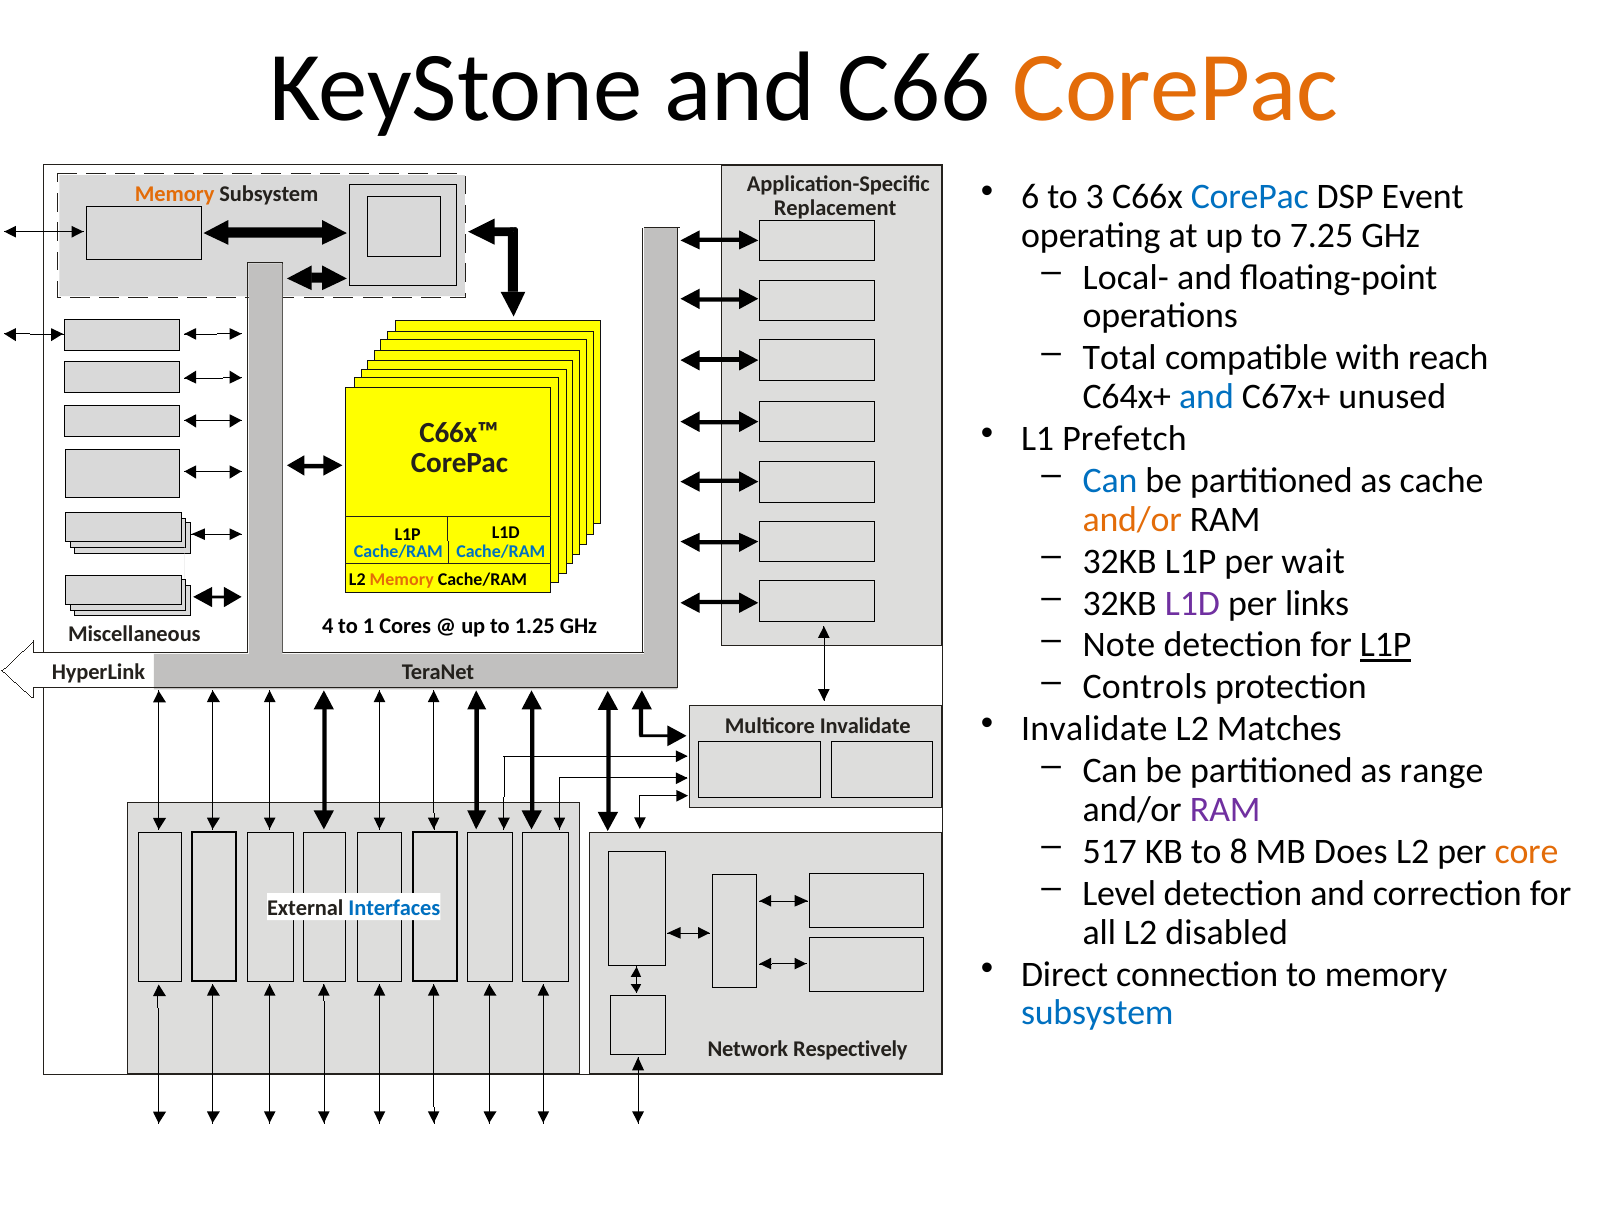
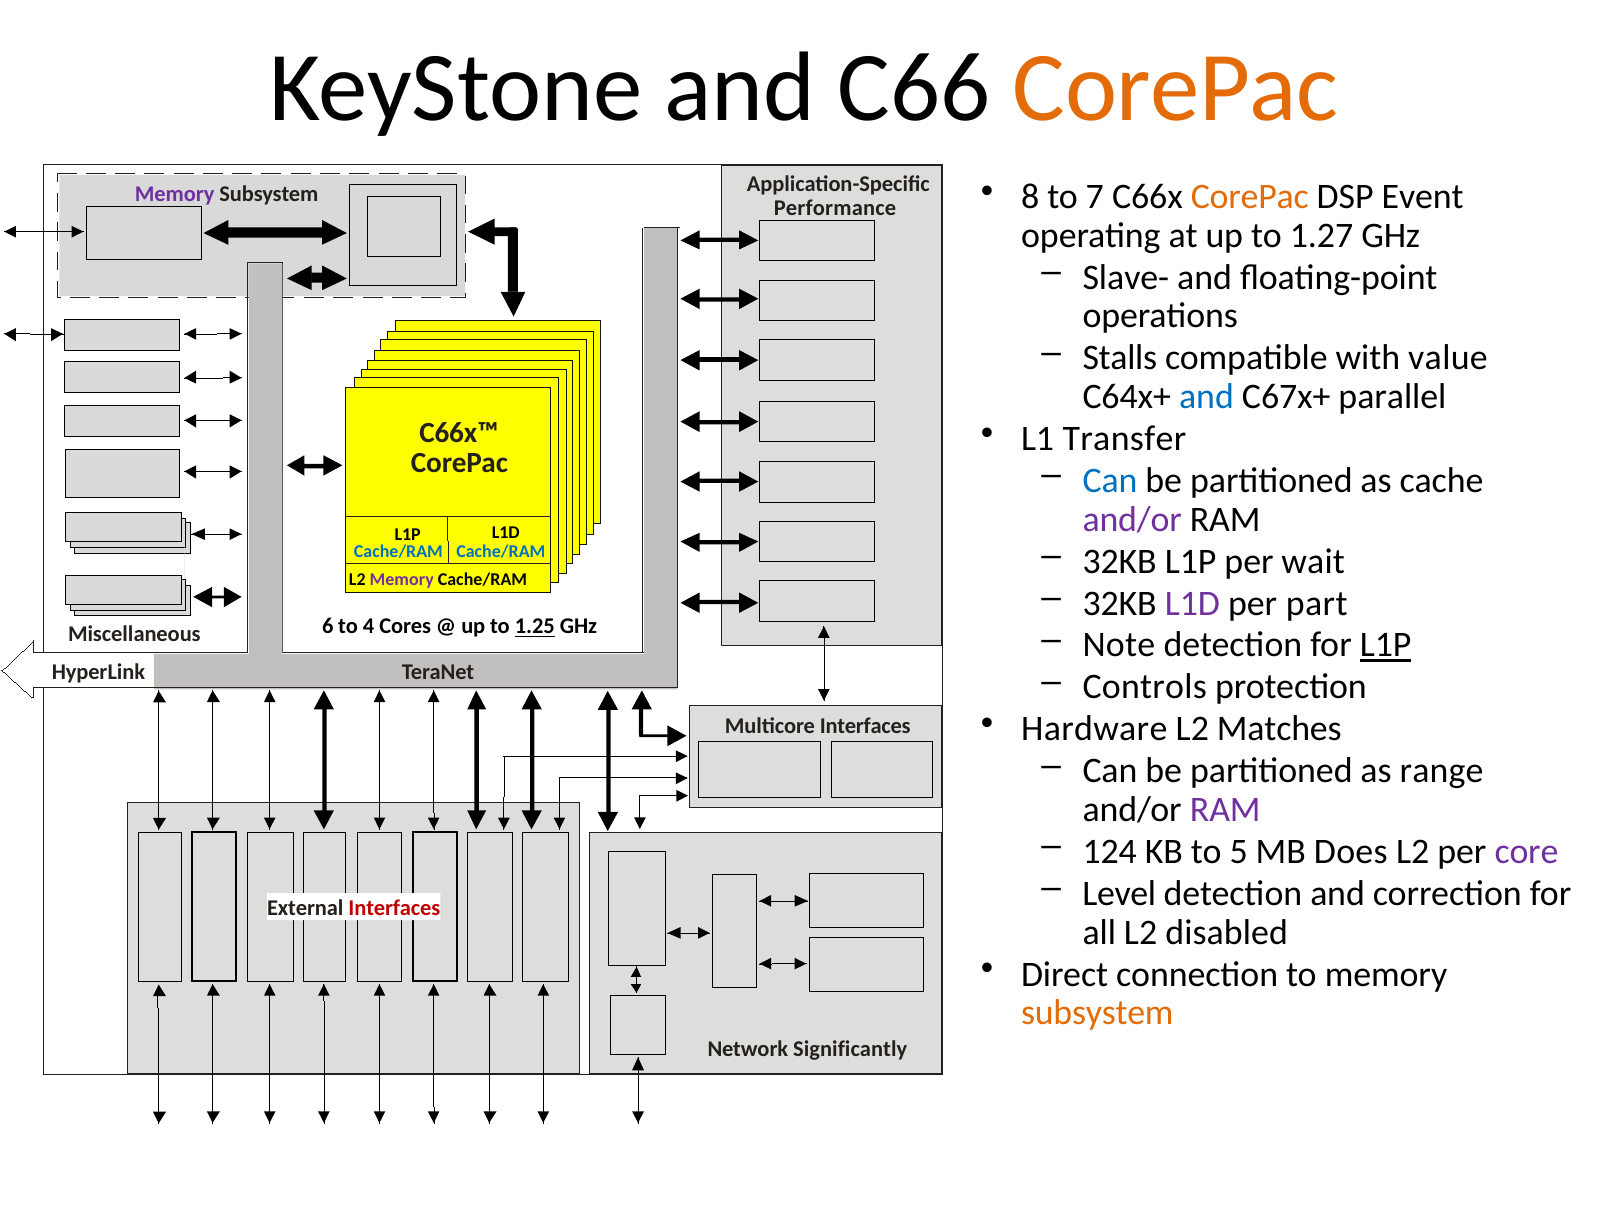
6: 6 -> 8
3: 3 -> 7
CorePac at (1250, 197) colour: blue -> orange
Memory at (175, 194) colour: orange -> purple
Replacement: Replacement -> Performance
7.25: 7.25 -> 1.27
Local-: Local- -> Slave-
Total: Total -> Stalls
reach: reach -> value
unused: unused -> parallel
Prefetch: Prefetch -> Transfer
and/or at (1132, 519) colour: orange -> purple
Memory at (402, 580) colour: orange -> purple
links: links -> part
4: 4 -> 6
1: 1 -> 4
1.25 underline: none -> present
Invalidate at (1094, 729): Invalidate -> Hardware
Multicore Invalidate: Invalidate -> Interfaces
517: 517 -> 124
8: 8 -> 5
core colour: orange -> purple
Interfaces at (394, 908) colour: blue -> red
subsystem at (1097, 1013) colour: blue -> orange
Respectively: Respectively -> Significantly
